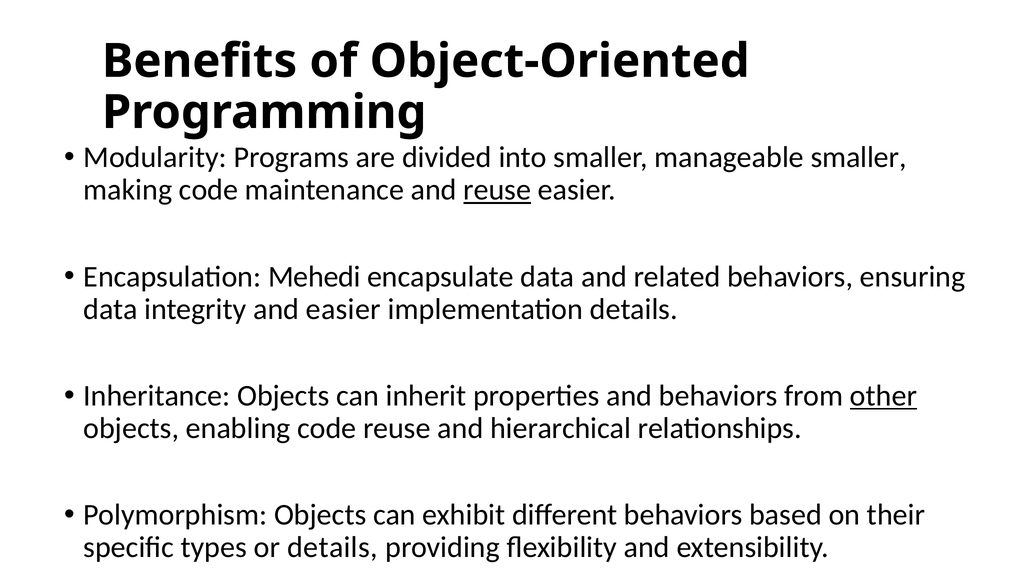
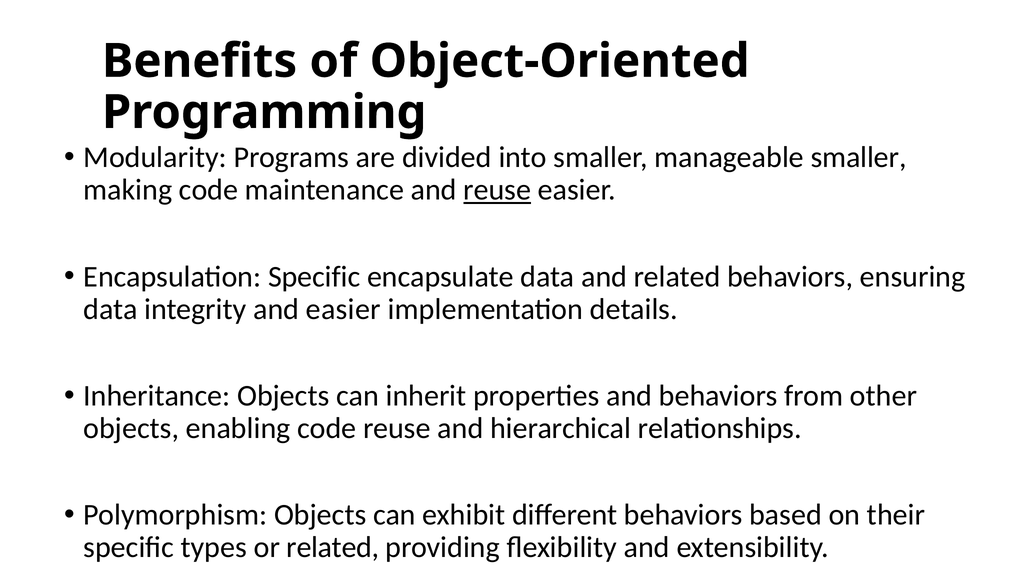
Encapsulation Mehedi: Mehedi -> Specific
other underline: present -> none
or details: details -> related
